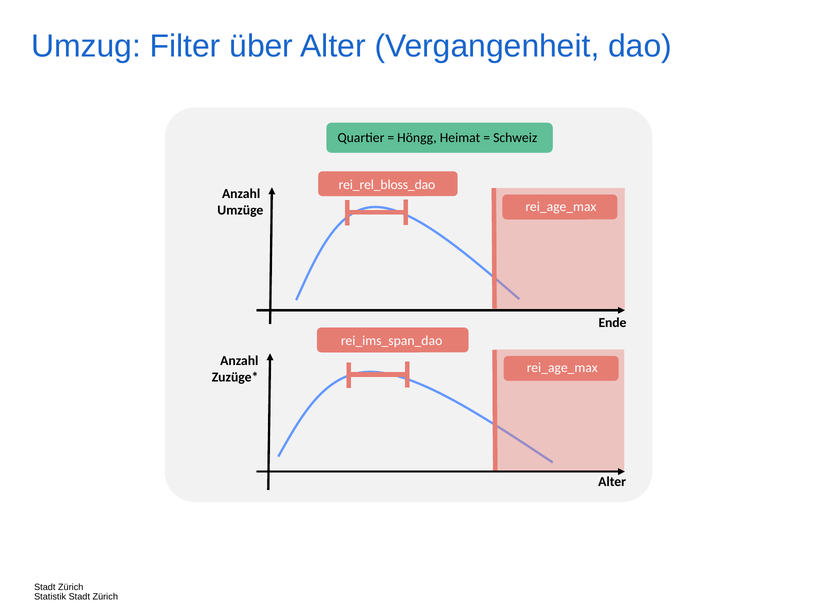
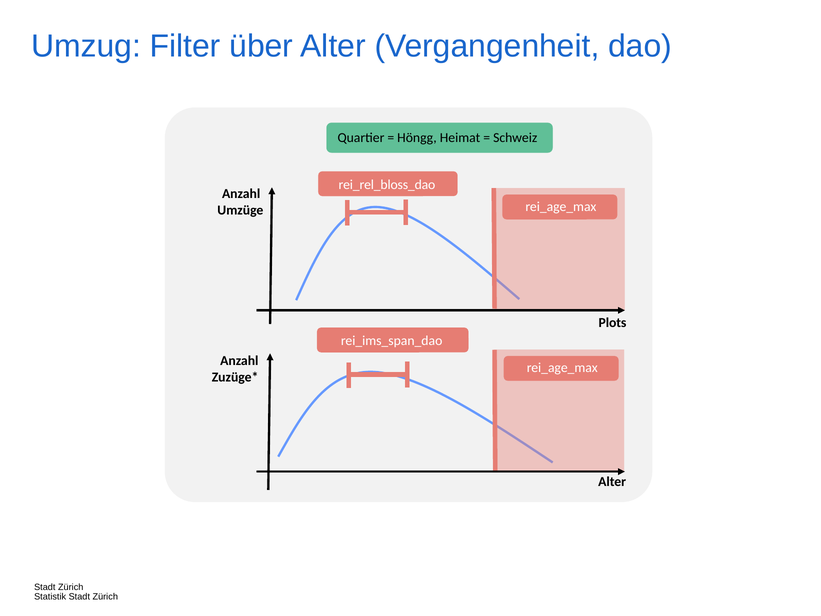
Ende: Ende -> Plots
